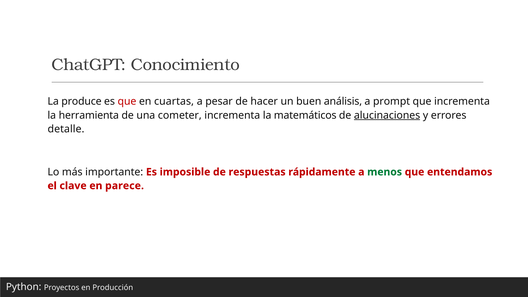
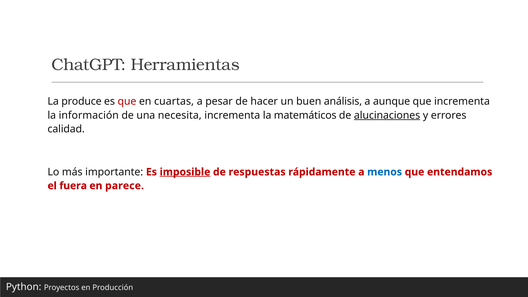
Conocimiento: Conocimiento -> Herramientas
prompt: prompt -> aunque
herramienta: herramienta -> información
cometer: cometer -> necesita
detalle: detalle -> calidad
imposible underline: none -> present
menos colour: green -> blue
clave: clave -> fuera
